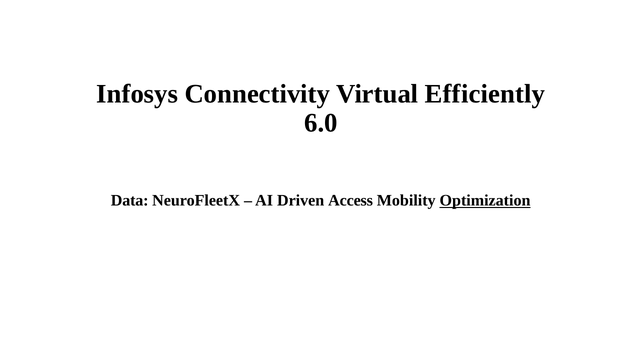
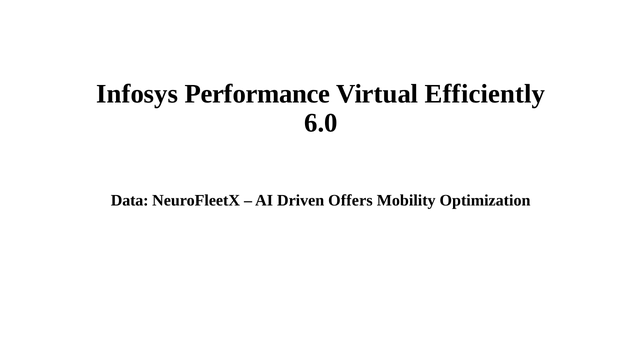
Connectivity: Connectivity -> Performance
Access: Access -> Offers
Optimization underline: present -> none
